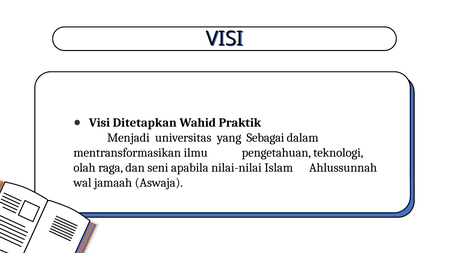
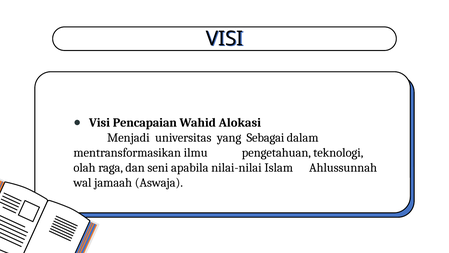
Ditetapkan: Ditetapkan -> Pencapaian
Praktik: Praktik -> Alokasi
